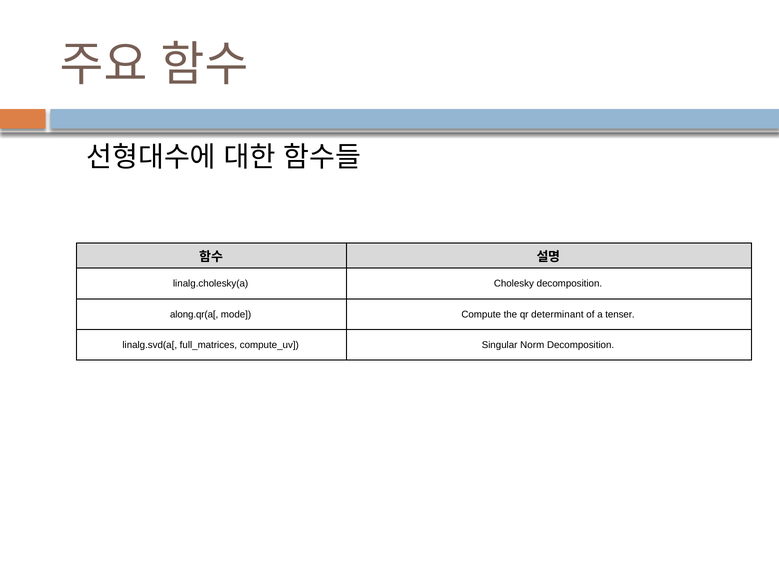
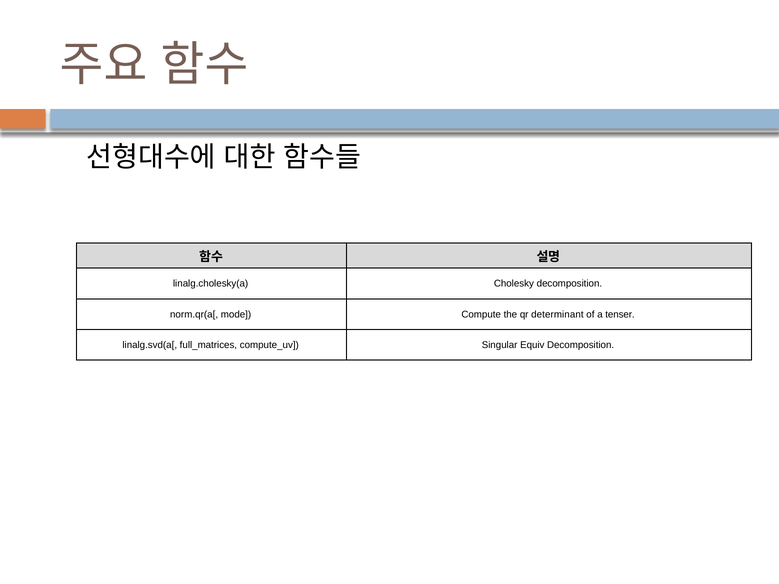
along.qr(a[: along.qr(a[ -> norm.qr(a[
Norm: Norm -> Equiv
